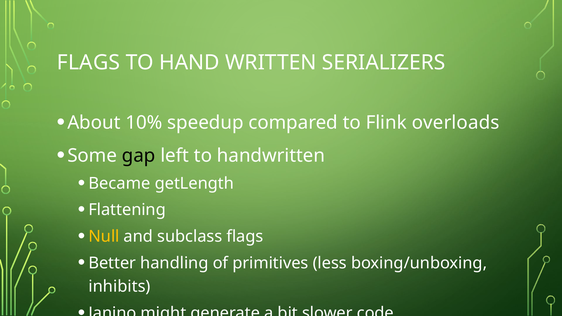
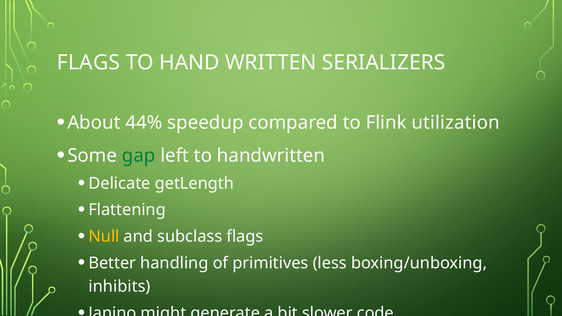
10%: 10% -> 44%
overloads: overloads -> utilization
gap colour: black -> green
Became: Became -> Delicate
